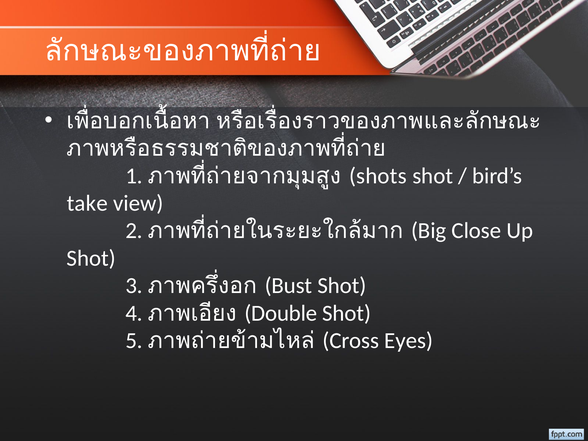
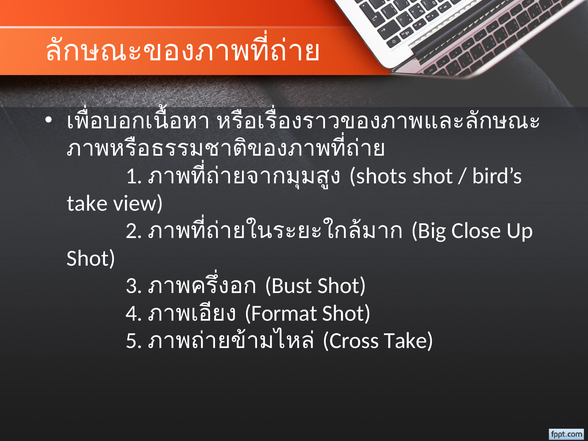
Double: Double -> Format
Cross Eyes: Eyes -> Take
